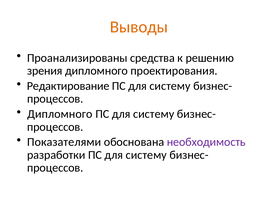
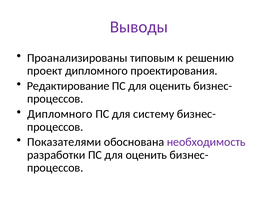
Выводы colour: orange -> purple
средства: средства -> типовым
зрения: зрения -> проект
систему at (170, 86): систему -> оценить
разработки ПС для систему: систему -> оценить
